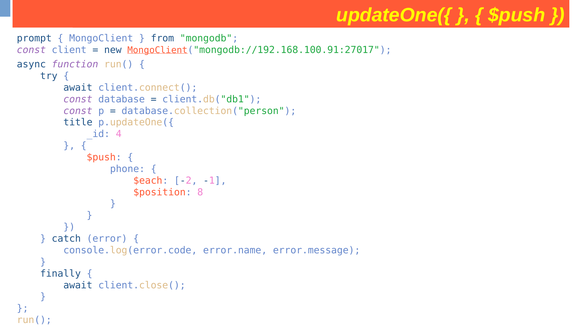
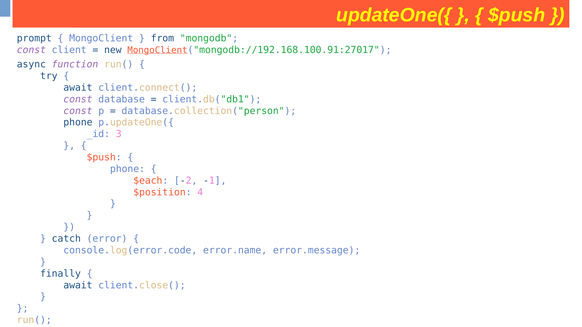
title at (78, 123): title -> phone
4: 4 -> 3
8: 8 -> 4
